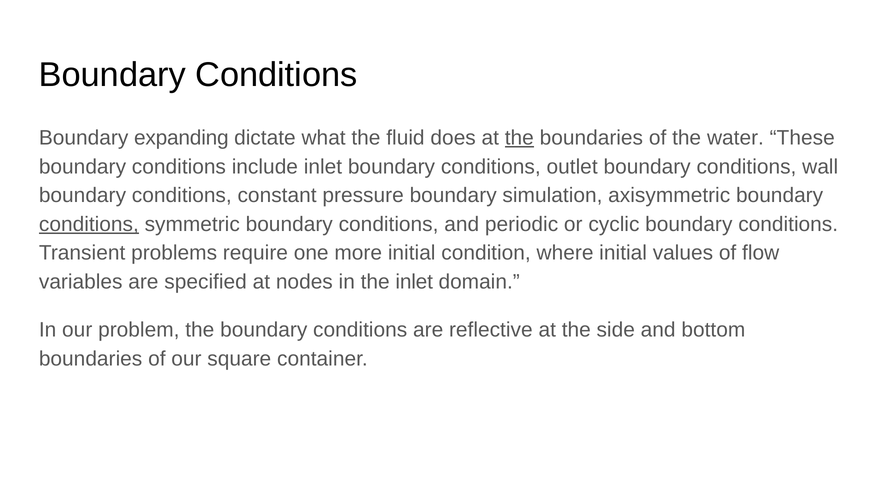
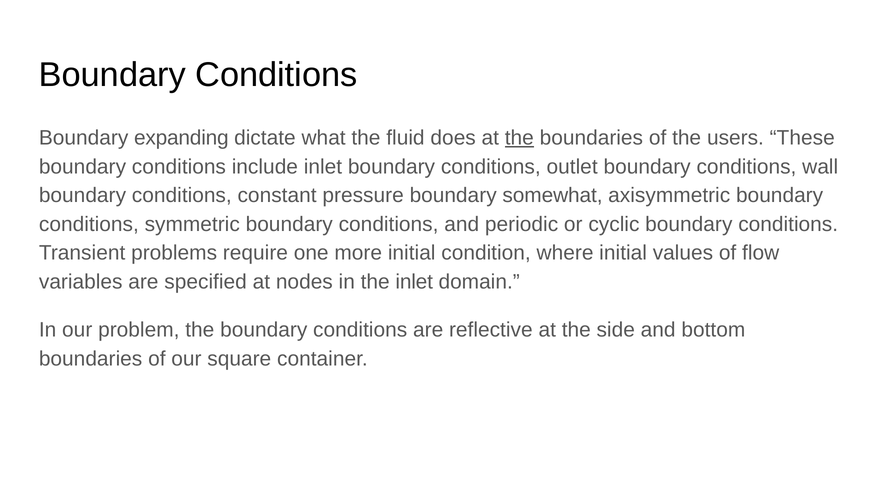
water: water -> users
simulation: simulation -> somewhat
conditions at (89, 224) underline: present -> none
